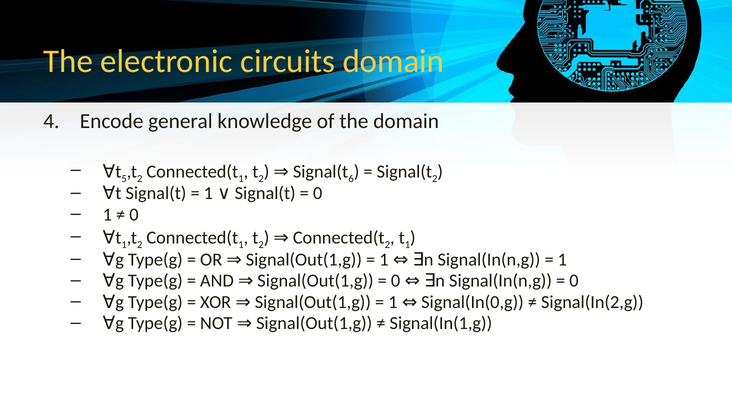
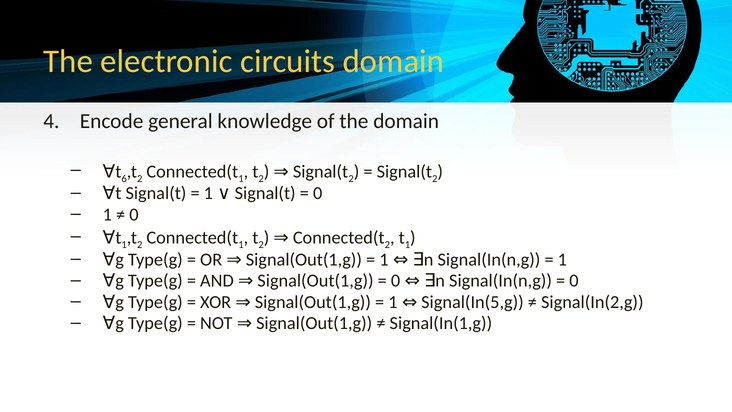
5: 5 -> 6
6 at (351, 179): 6 -> 2
Signal(In(0,g: Signal(In(0,g -> Signal(In(5,g
